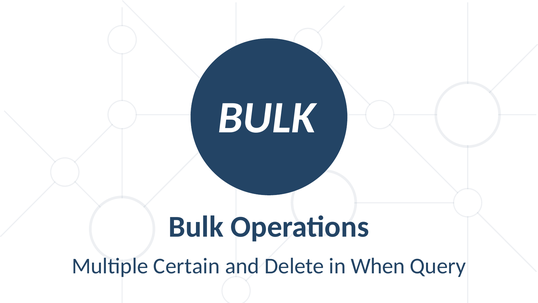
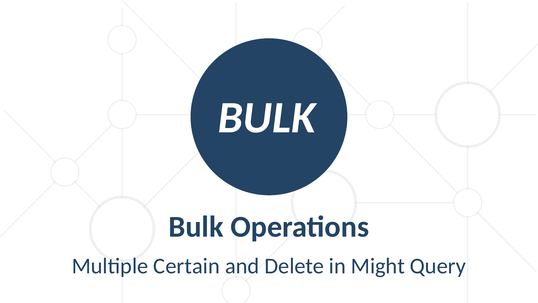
When: When -> Might
